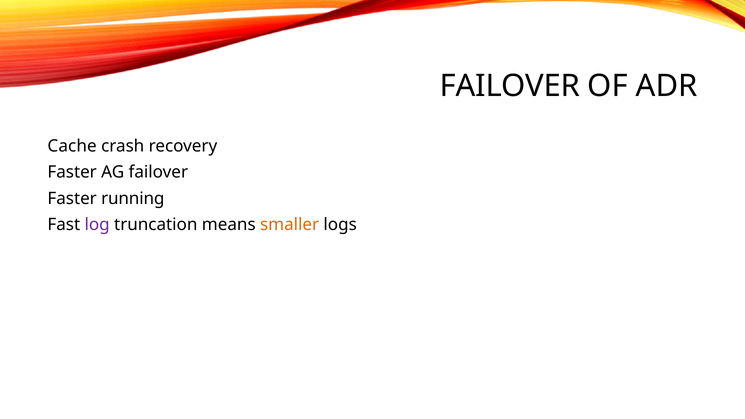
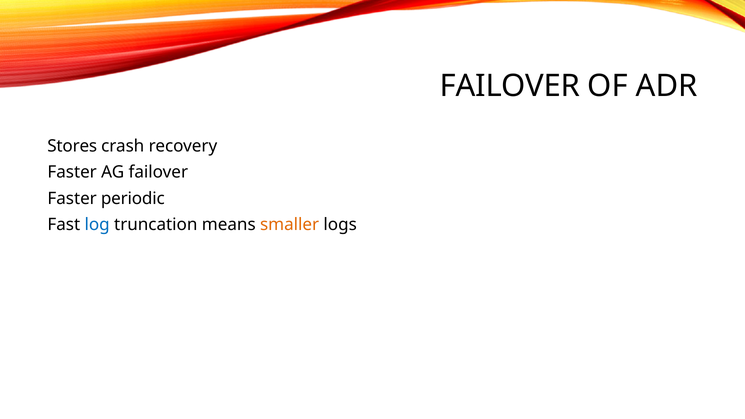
Cache: Cache -> Stores
running: running -> periodic
log colour: purple -> blue
